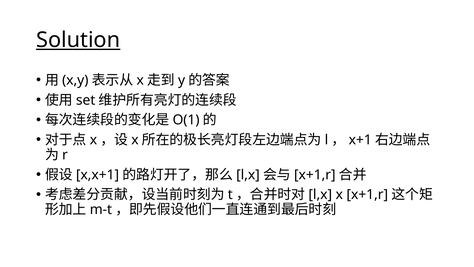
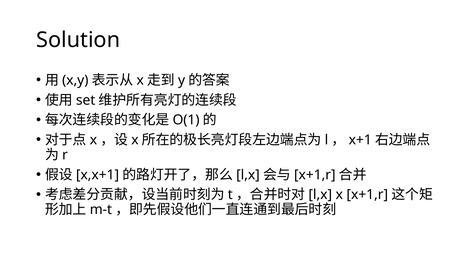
Solution underline: present -> none
